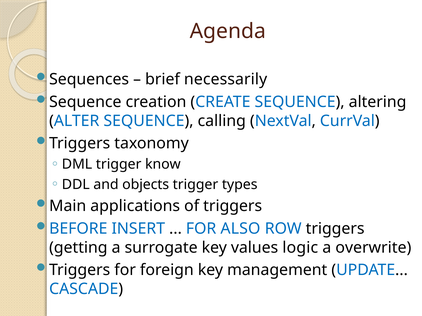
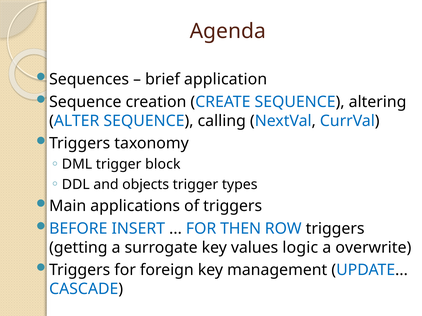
necessarily: necessarily -> application
know: know -> block
ALSO: ALSO -> THEN
